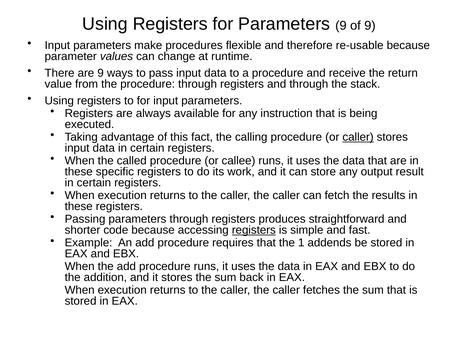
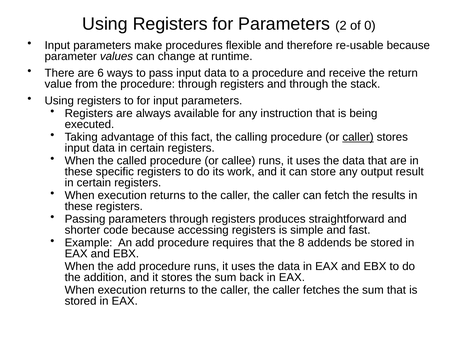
Parameters 9: 9 -> 2
of 9: 9 -> 0
are 9: 9 -> 6
registers at (254, 231) underline: present -> none
1: 1 -> 8
